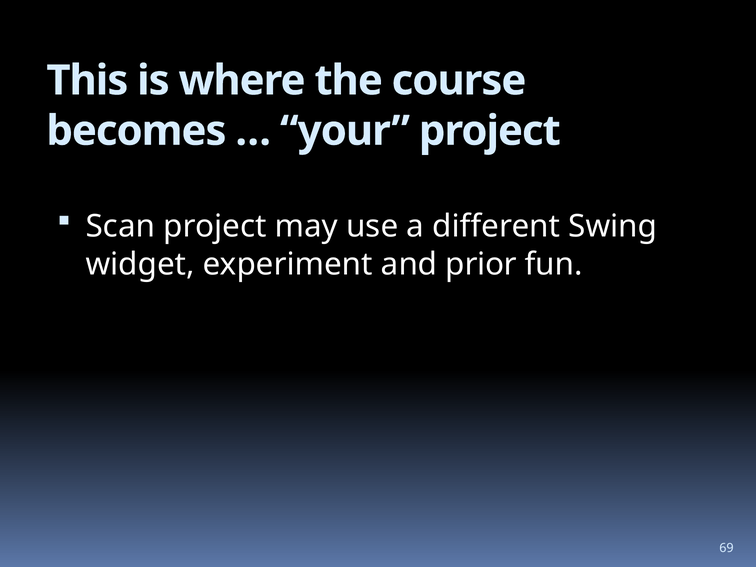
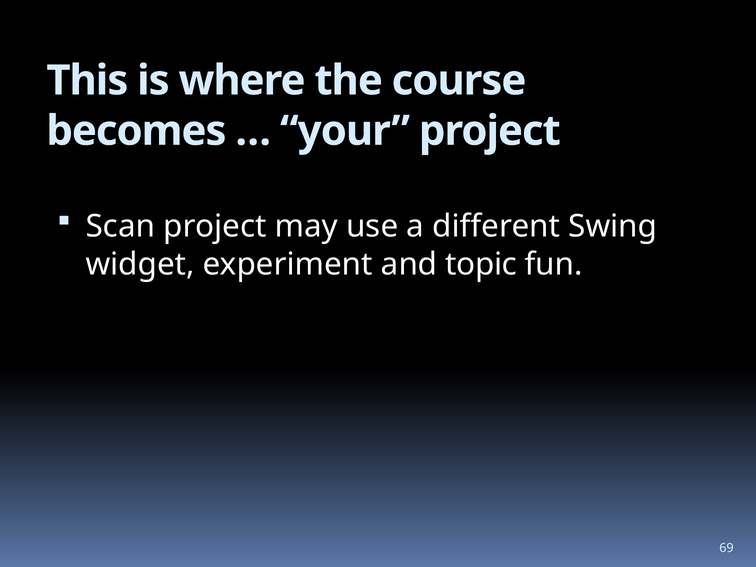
prior: prior -> topic
